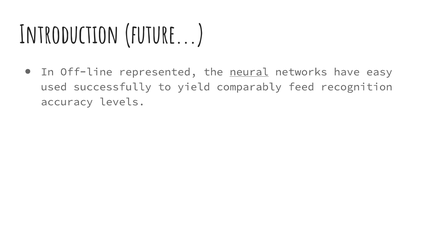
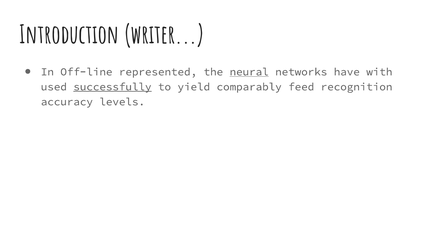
future: future -> writer
easy: easy -> with
successfully underline: none -> present
